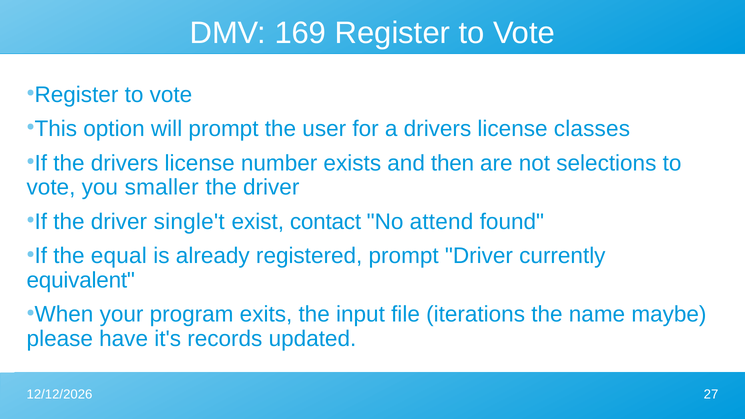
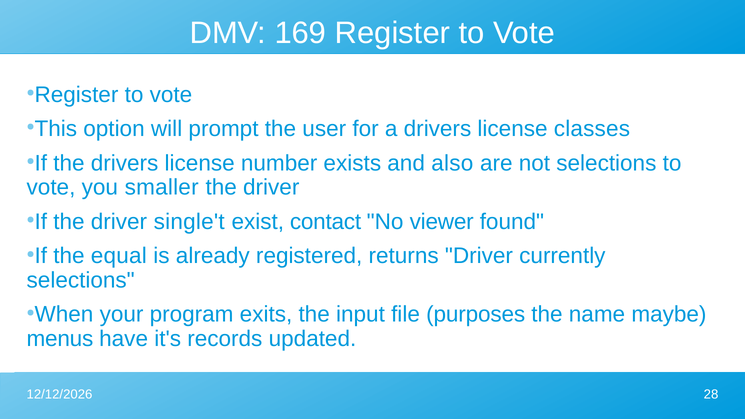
then: then -> also
attend: attend -> viewer
registered prompt: prompt -> returns
equivalent at (81, 280): equivalent -> selections
iterations: iterations -> purposes
please: please -> menus
27: 27 -> 28
